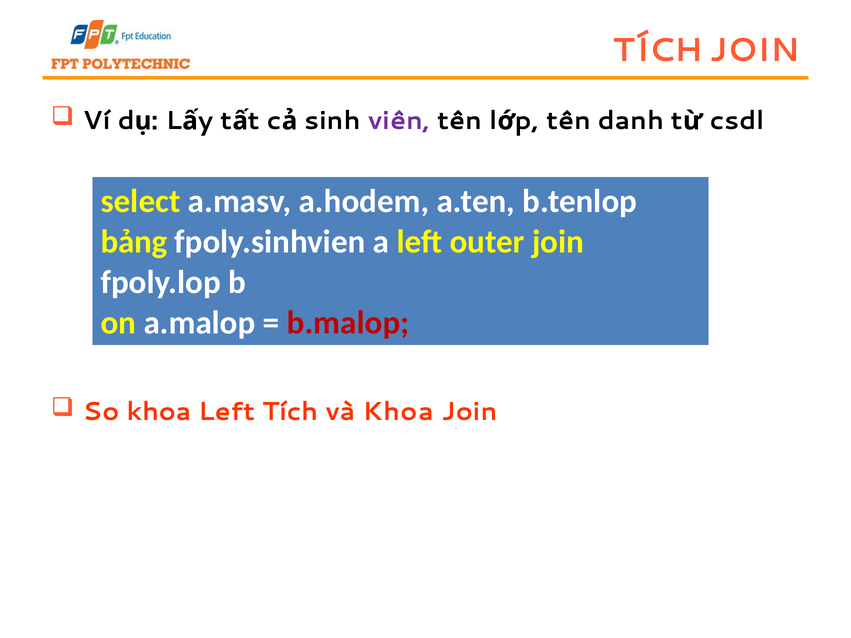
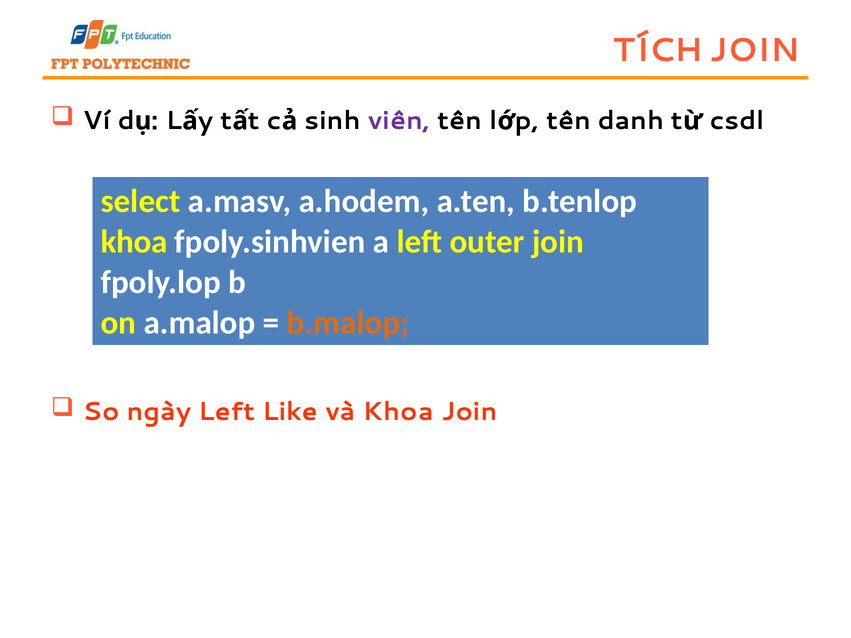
bảng at (134, 242): bảng -> khoa
b.malop colour: red -> orange
So khoa: khoa -> ngày
Left Tích: Tích -> Like
